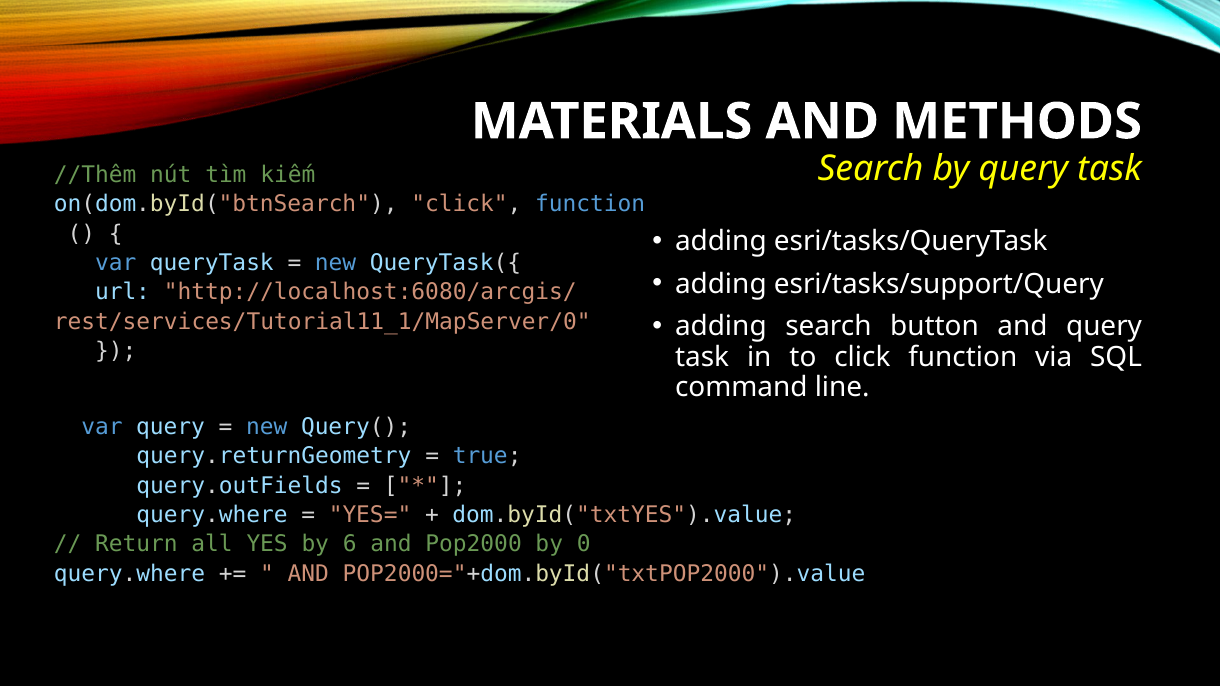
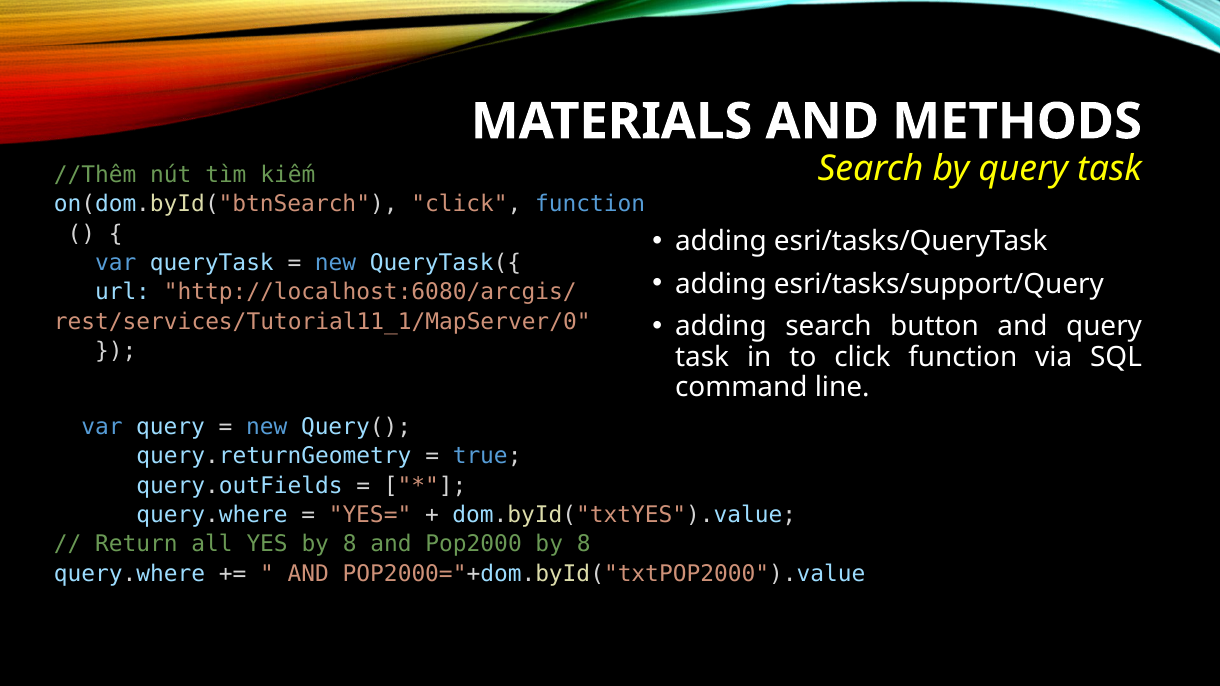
YES by 6: 6 -> 8
Pop2000 by 0: 0 -> 8
